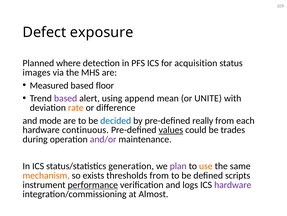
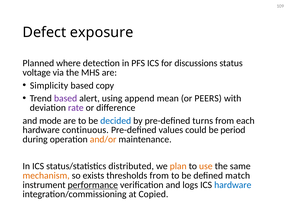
acquisition: acquisition -> discussions
images: images -> voltage
Measured: Measured -> Simplicity
floor: floor -> copy
UNITE: UNITE -> PEERS
rate colour: orange -> purple
really: really -> turns
values underline: present -> none
trades: trades -> period
and/or colour: purple -> orange
generation: generation -> distributed
plan colour: purple -> orange
scripts: scripts -> match
hardware at (233, 184) colour: purple -> blue
Almost: Almost -> Copied
